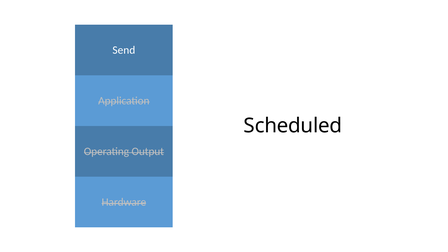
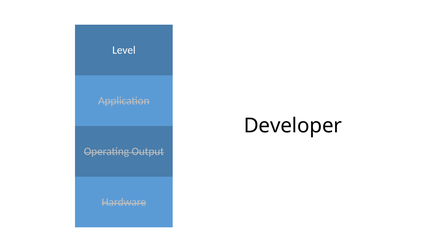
Send: Send -> Level
Scheduled: Scheduled -> Developer
